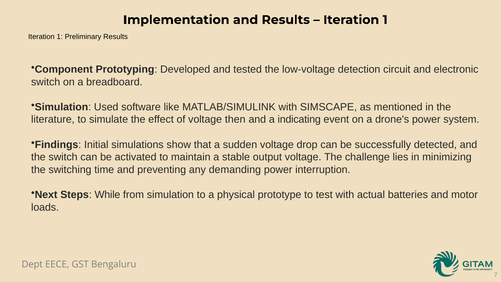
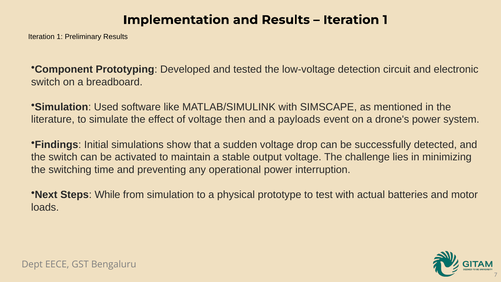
indicating: indicating -> payloads
demanding: demanding -> operational
